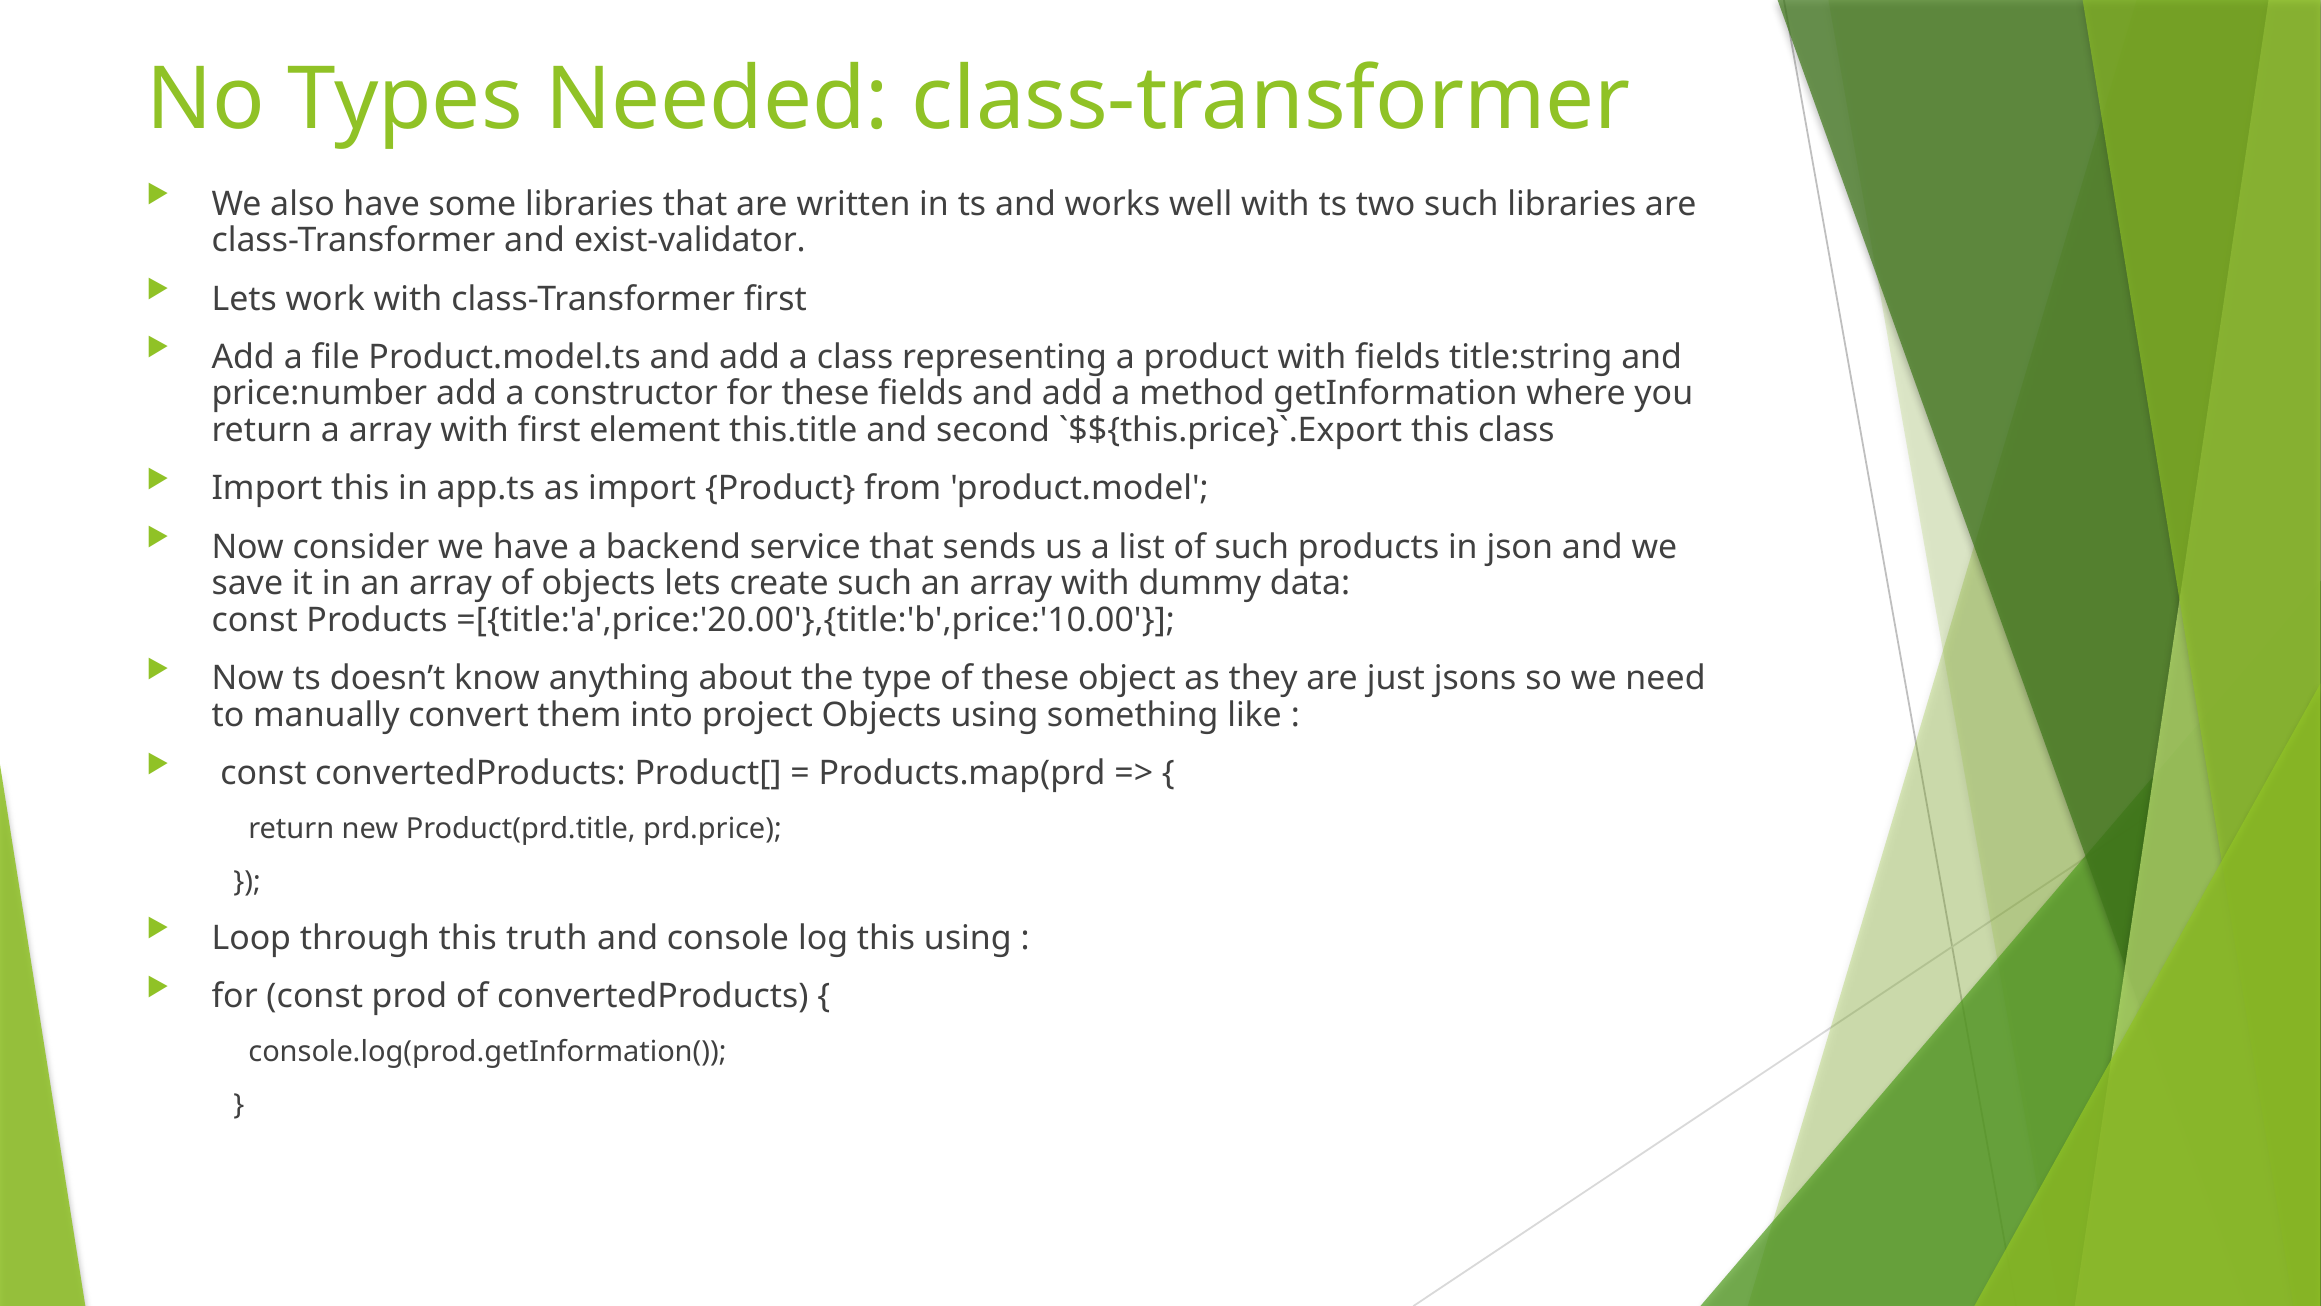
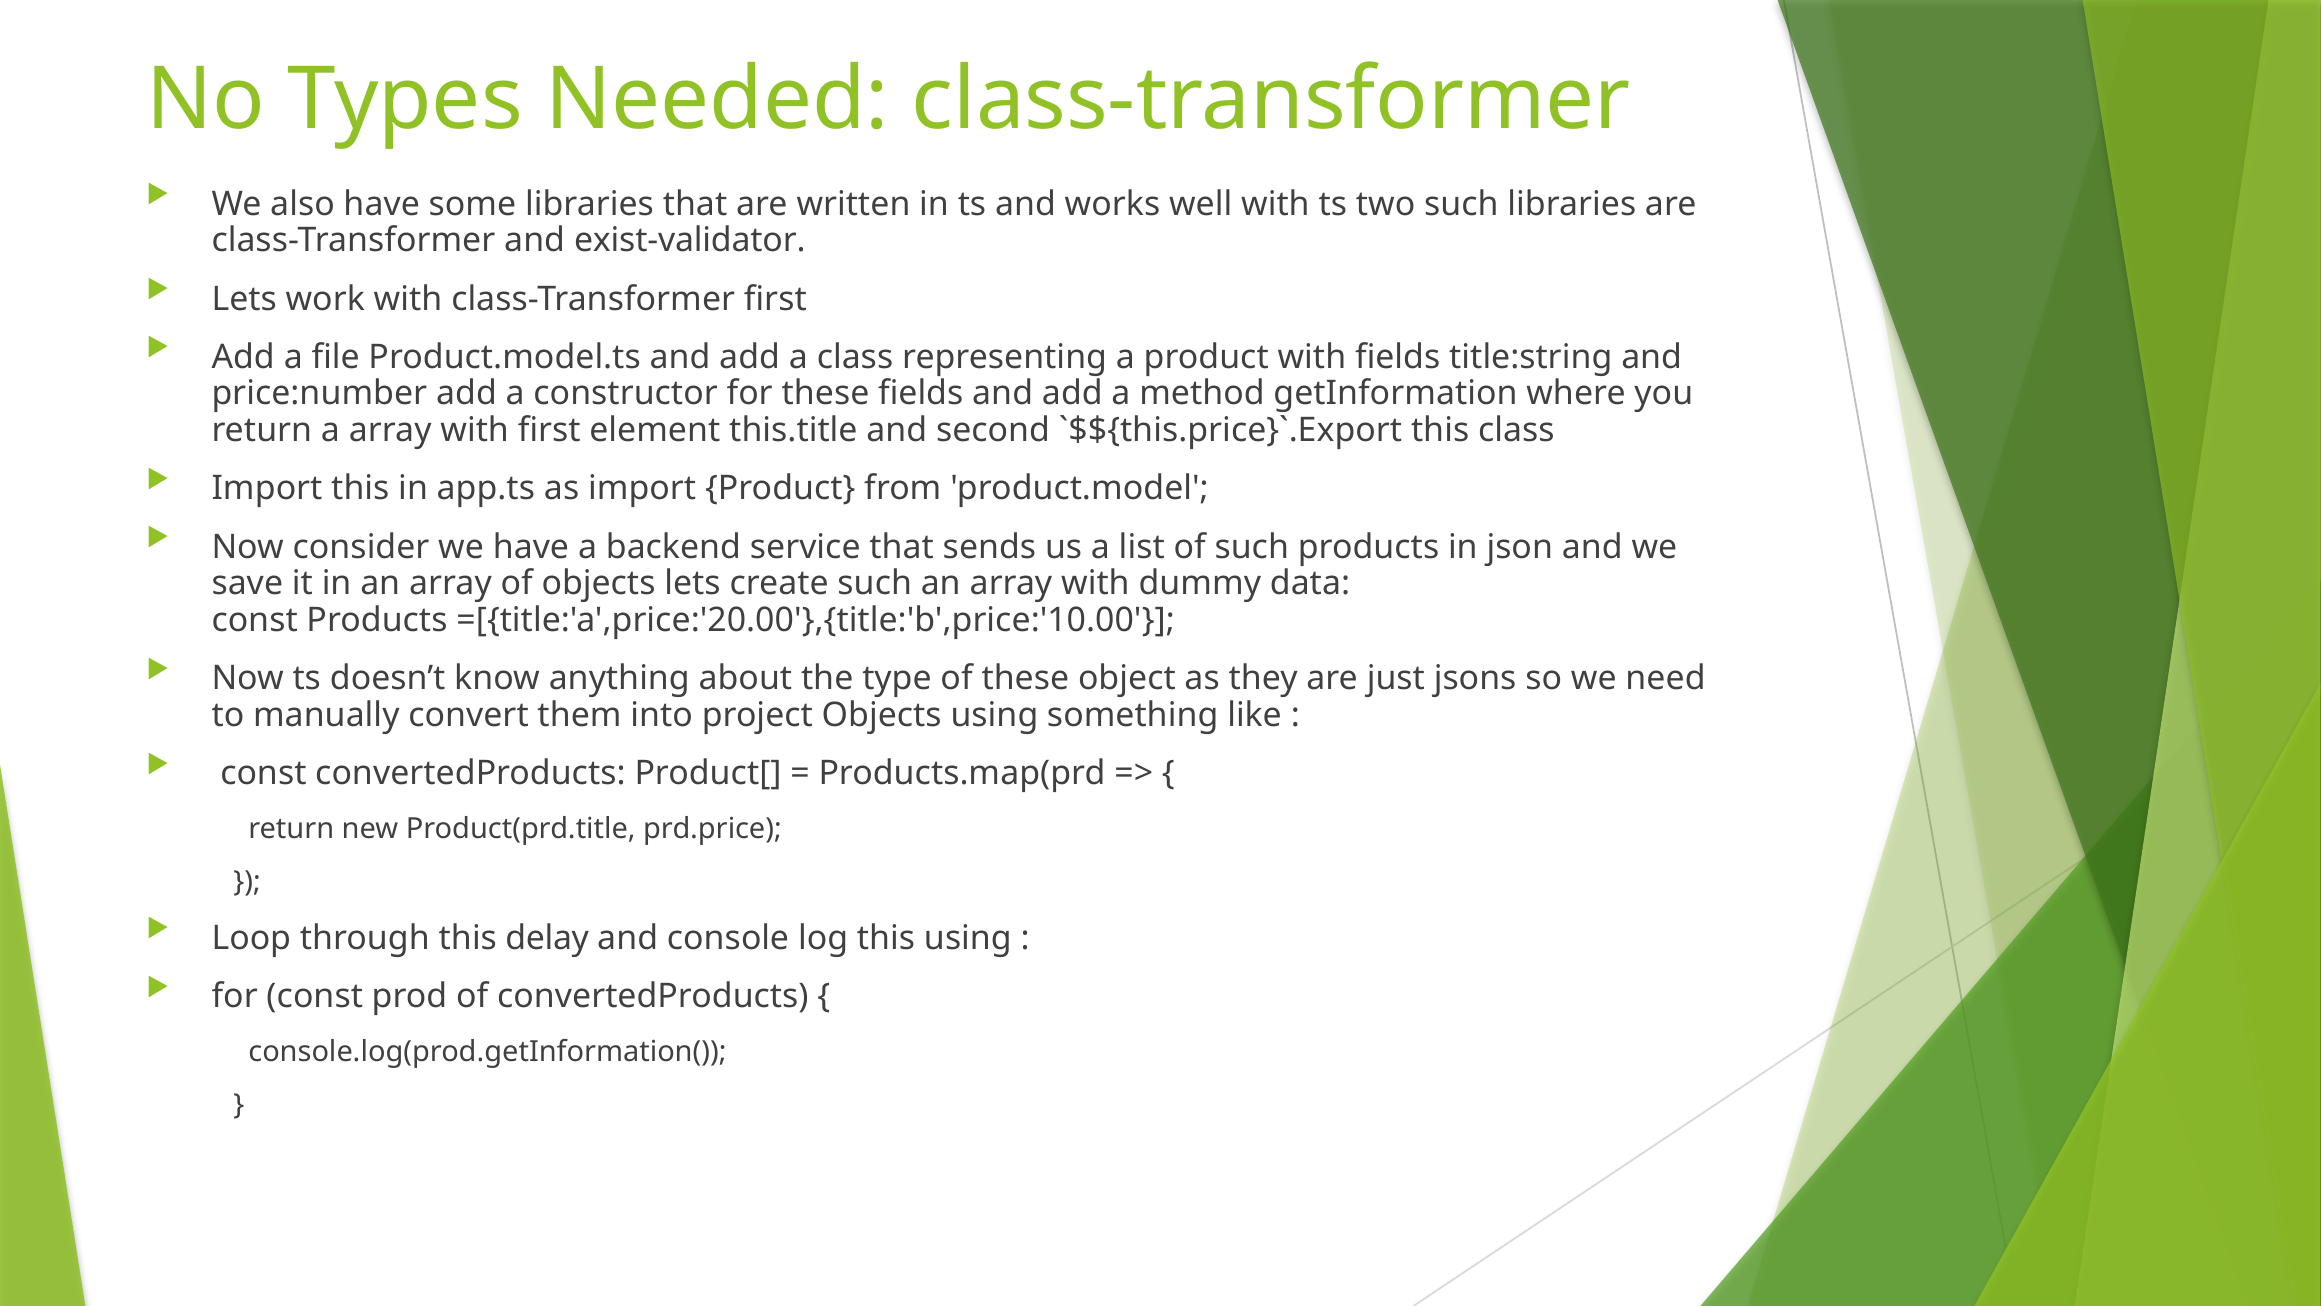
truth: truth -> delay
